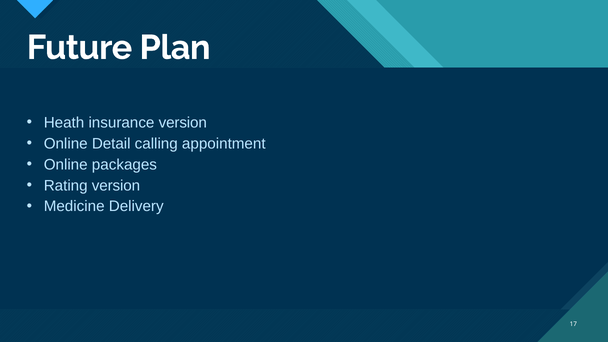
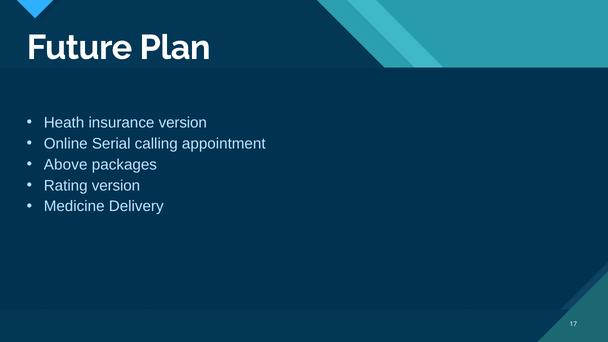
Detail: Detail -> Serial
Online at (66, 165): Online -> Above
